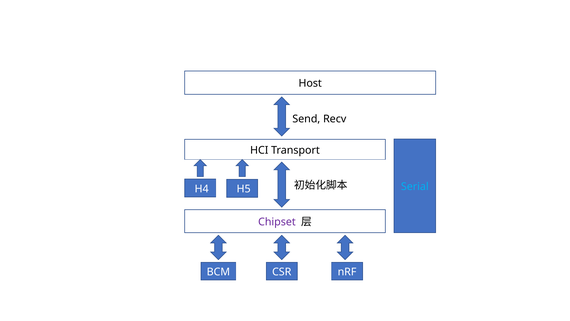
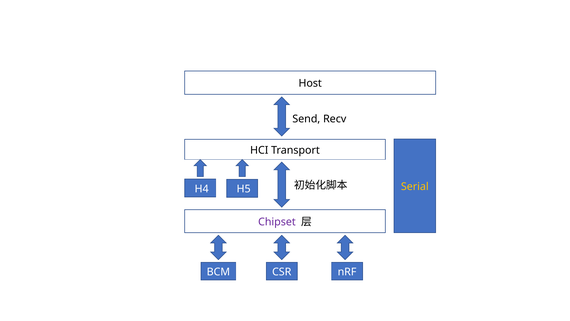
Serial colour: light blue -> yellow
